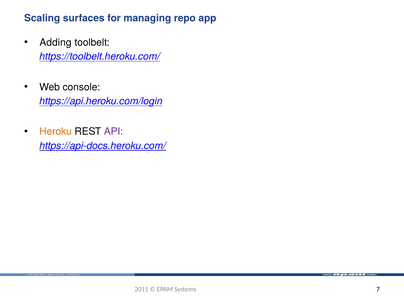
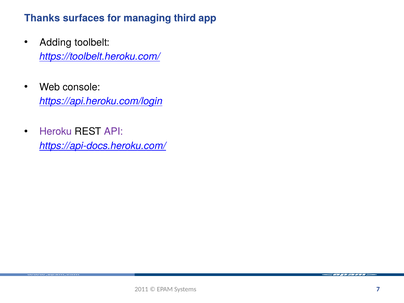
Scaling: Scaling -> Thanks
repo: repo -> third
Heroku colour: orange -> purple
